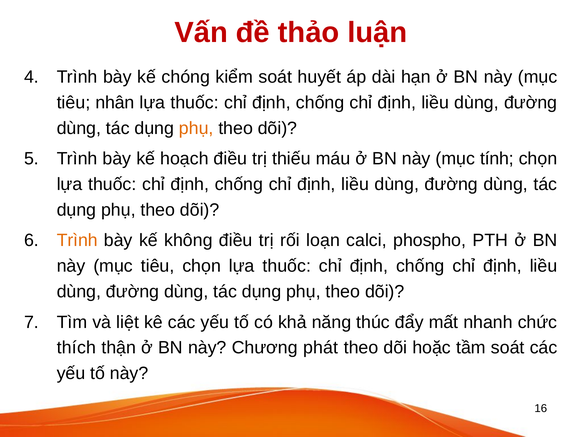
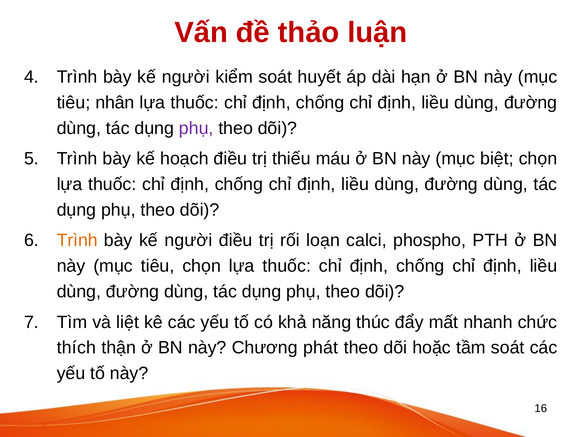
chóng at (186, 77): chóng -> người
phụ at (196, 128) colour: orange -> purple
tính: tính -> biệt
không at (188, 240): không -> người
